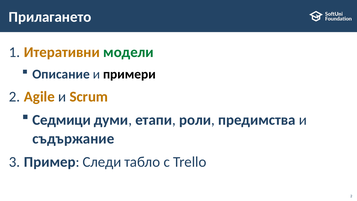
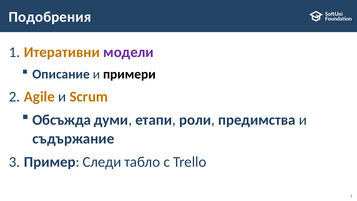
Прилагането: Прилагането -> Подобрения
модели colour: green -> purple
Седмици: Седмици -> Обсъжда
